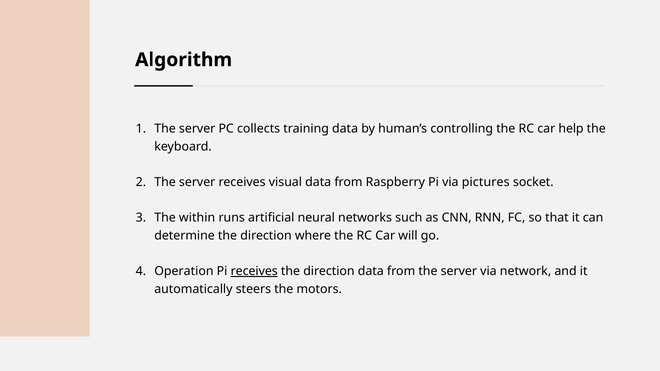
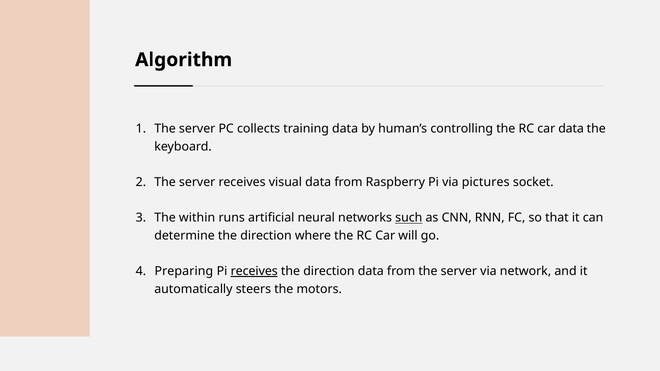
car help: help -> data
such underline: none -> present
Operation: Operation -> Preparing
